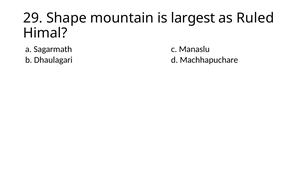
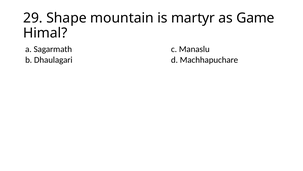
largest: largest -> martyr
Ruled: Ruled -> Game
